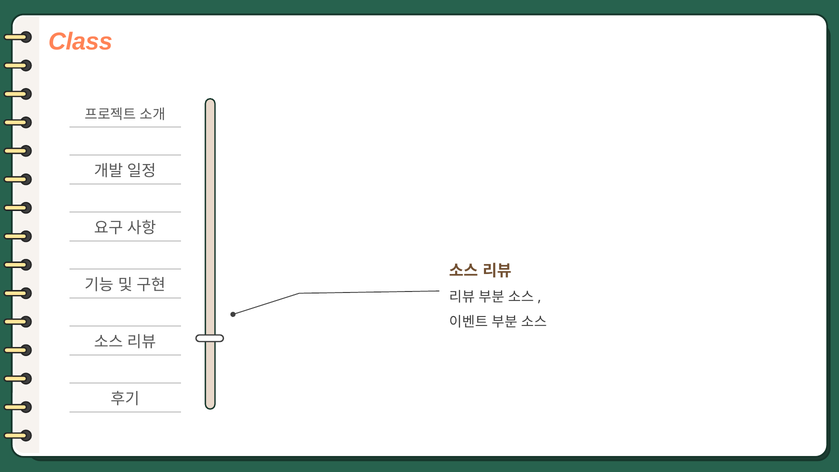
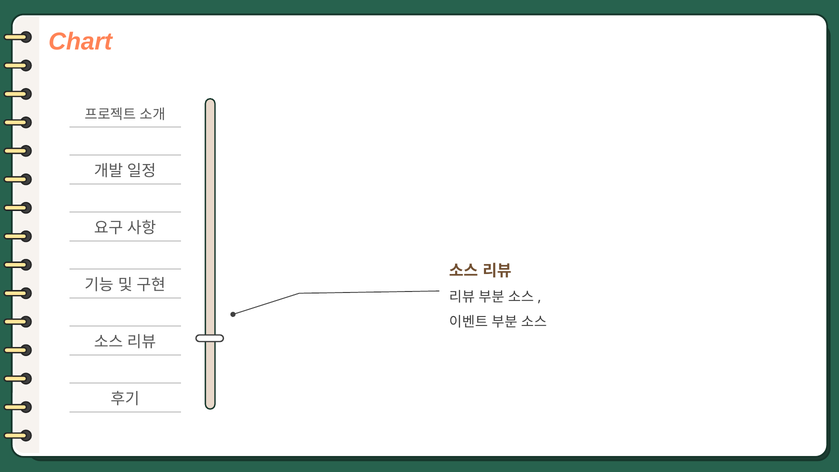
Class: Class -> Chart
